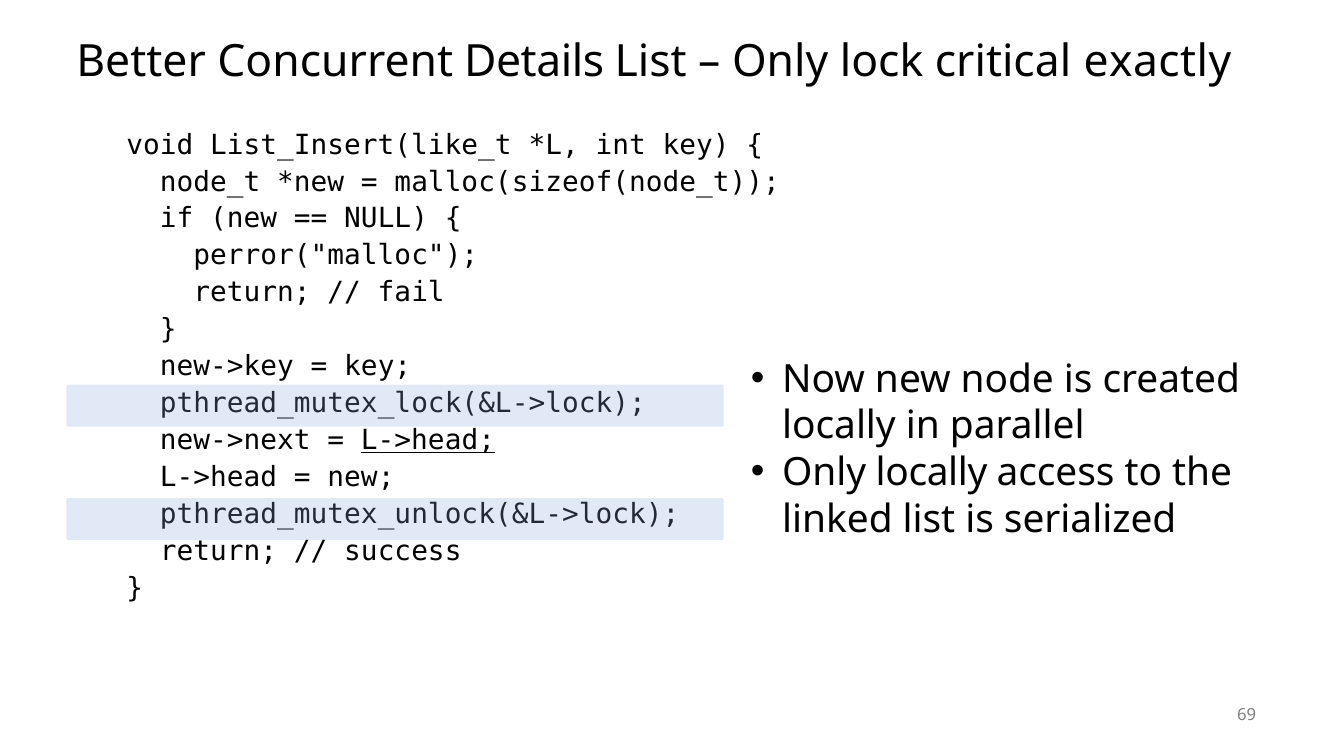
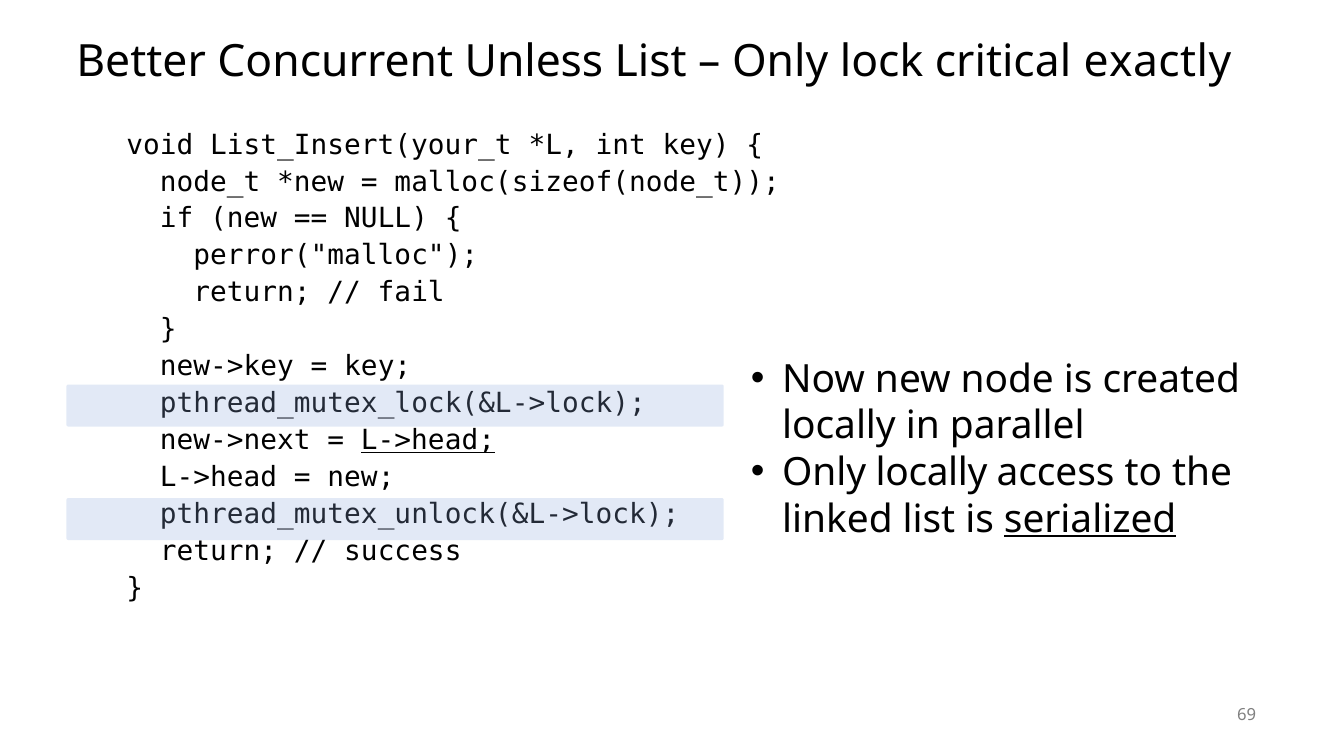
Details: Details -> Unless
List_Insert(like_t: List_Insert(like_t -> List_Insert(your_t
serialized underline: none -> present
